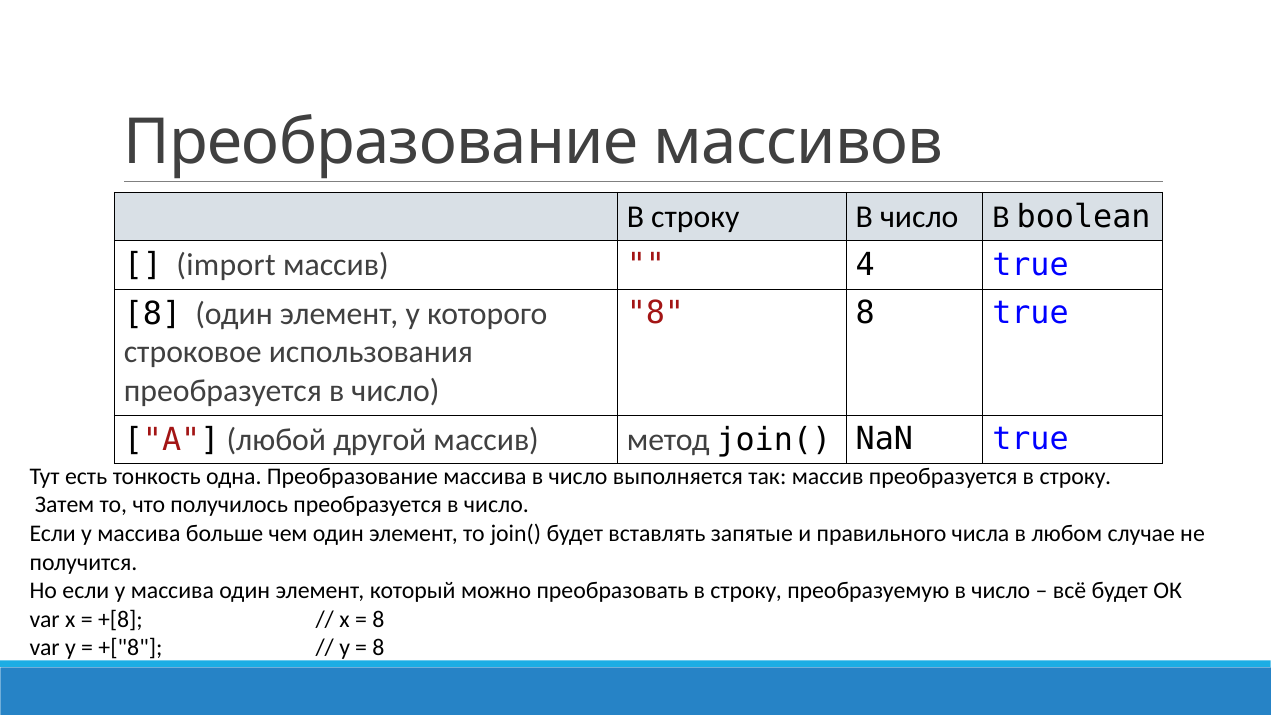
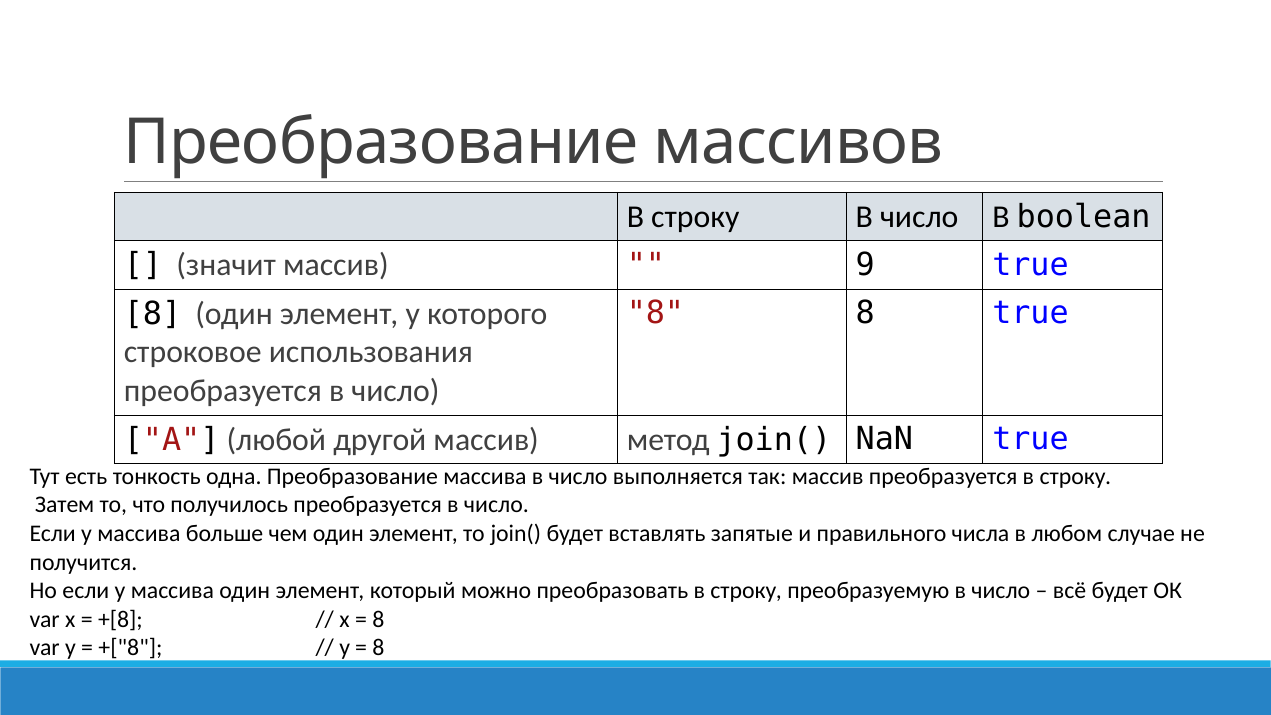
import: import -> значит
4: 4 -> 9
